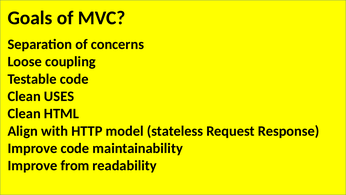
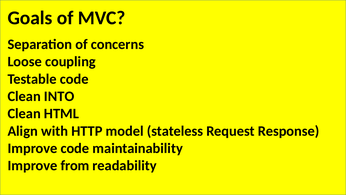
USES: USES -> INTO
